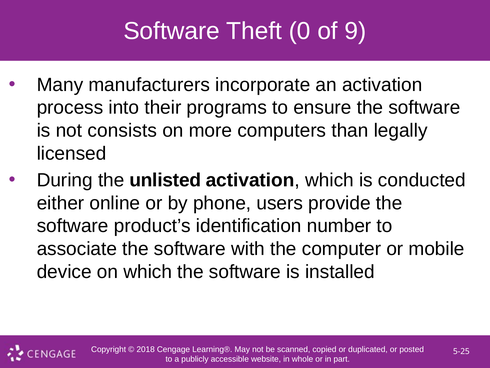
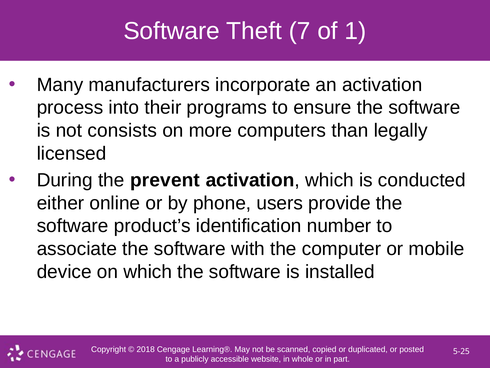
0: 0 -> 7
9: 9 -> 1
unlisted: unlisted -> prevent
